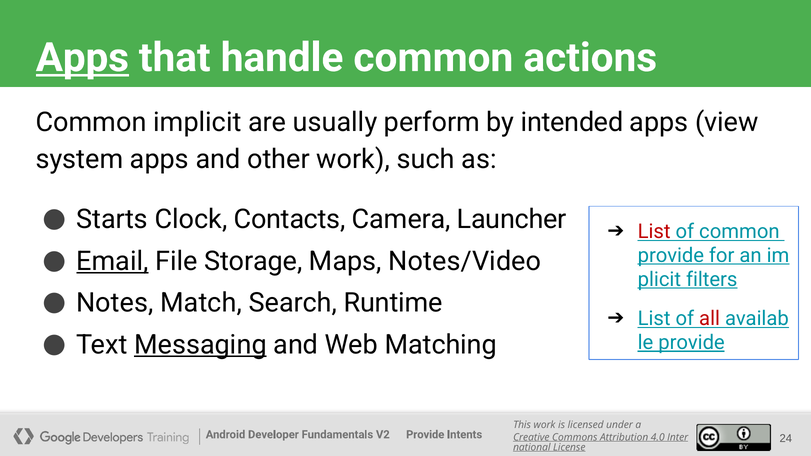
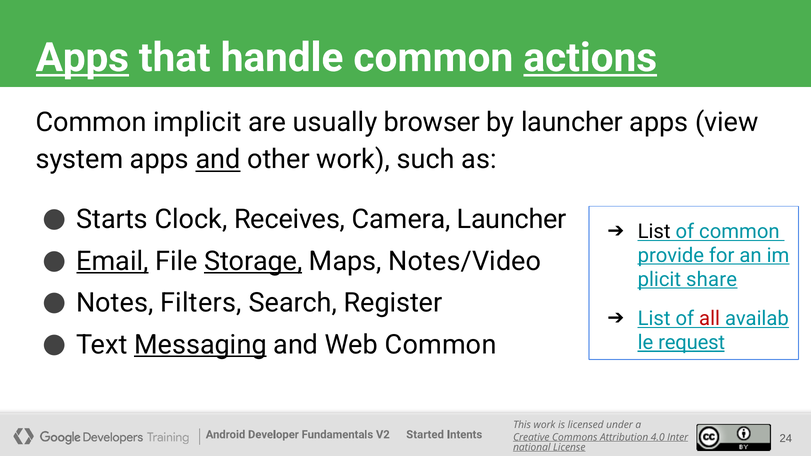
actions underline: none -> present
perform: perform -> browser
by intended: intended -> launcher
and at (218, 160) underline: none -> present
Contacts: Contacts -> Receives
List at (654, 232) colour: red -> black
Storage underline: none -> present
filters: filters -> share
Match: Match -> Filters
Runtime: Runtime -> Register
Web Matching: Matching -> Common
provide at (692, 343): provide -> request
Provide at (425, 435): Provide -> Started
